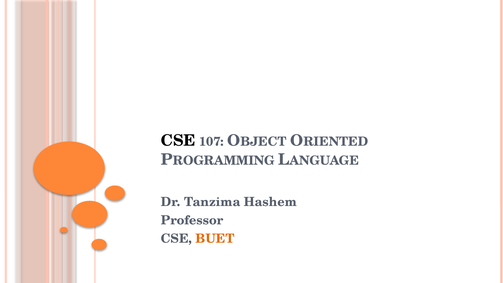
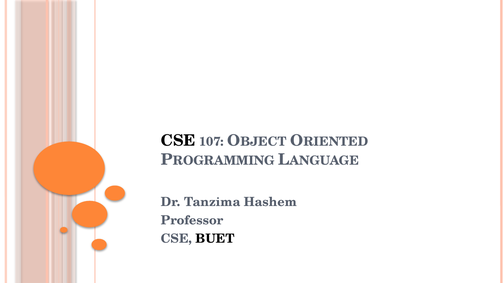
BUET colour: orange -> black
